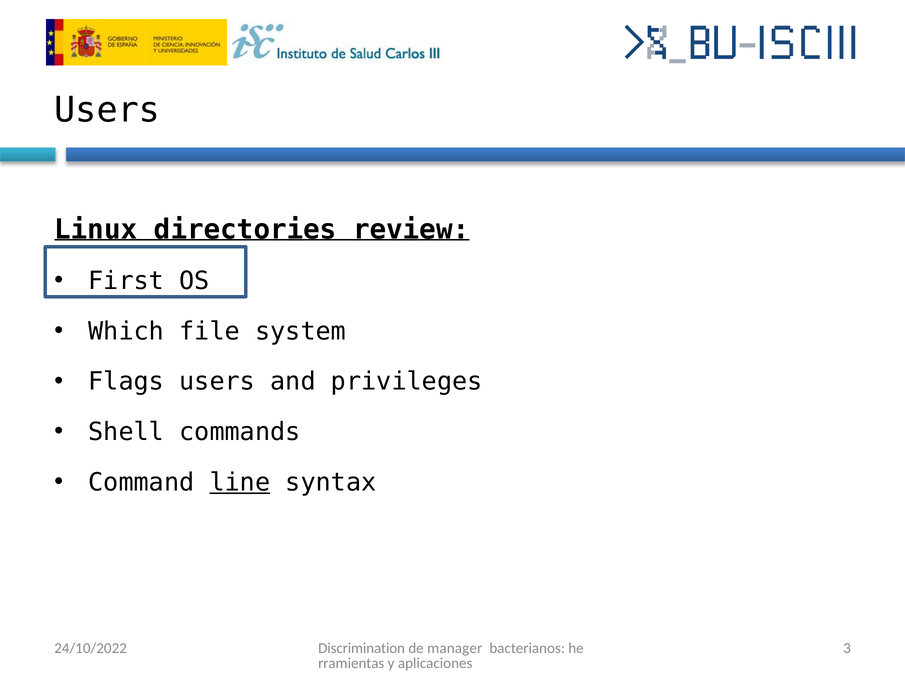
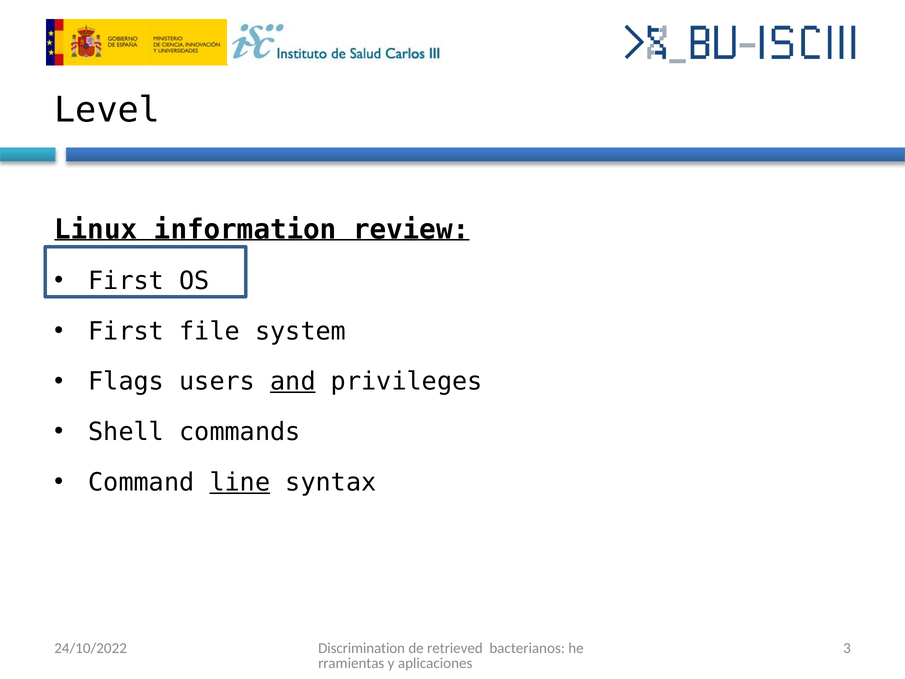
Users at (107, 110): Users -> Level
directories: directories -> information
Which at (126, 331): Which -> First
and underline: none -> present
manager: manager -> retrieved
